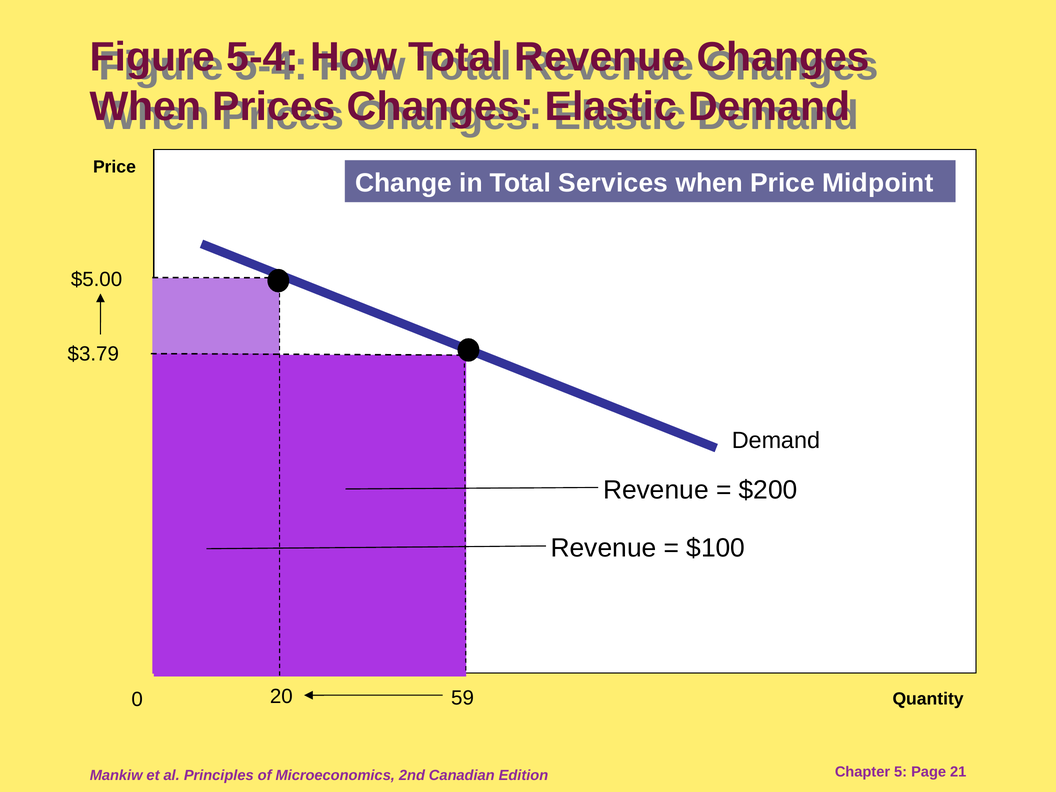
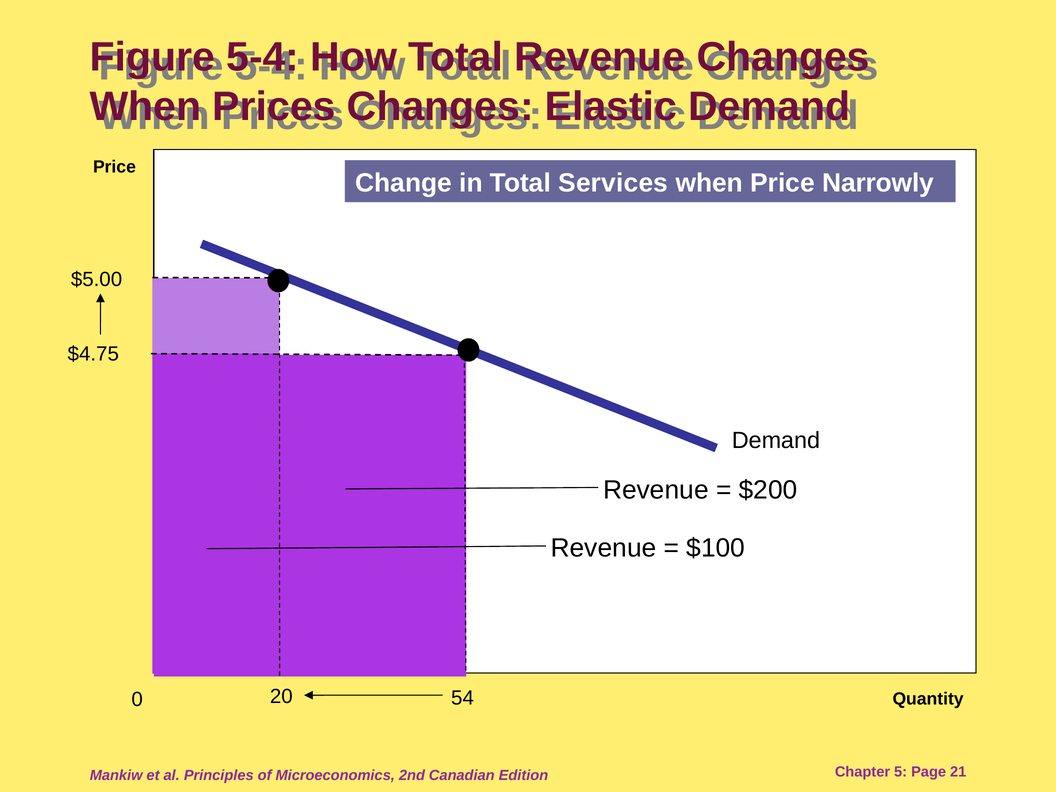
Midpoint: Midpoint -> Narrowly
$3.79: $3.79 -> $4.75
59: 59 -> 54
